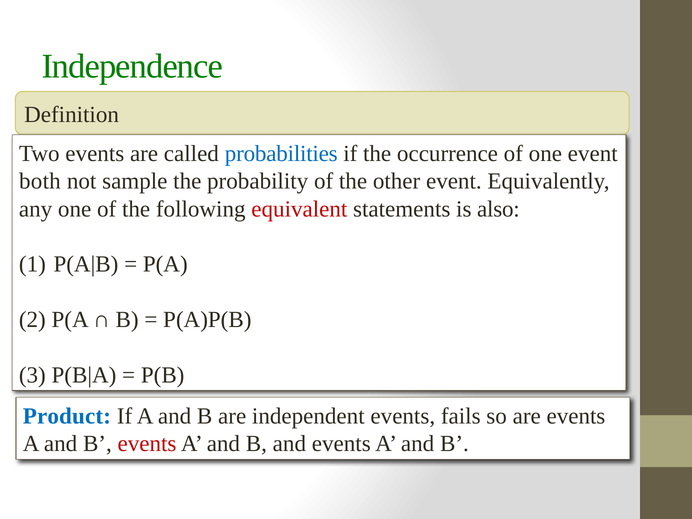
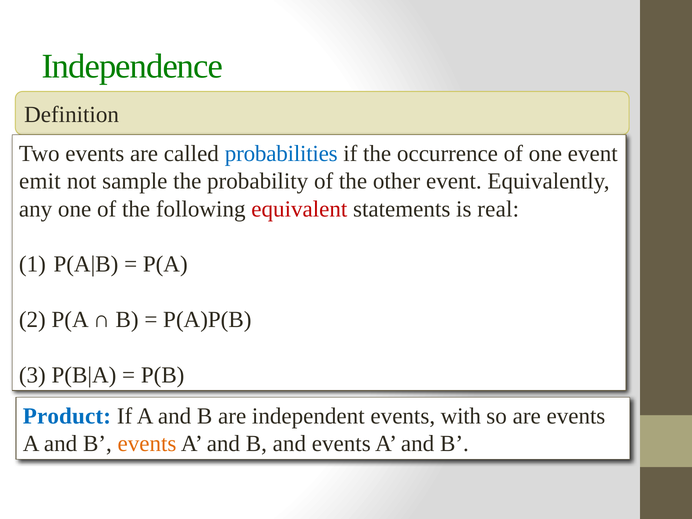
both: both -> emit
also: also -> real
fails: fails -> with
events at (147, 444) colour: red -> orange
